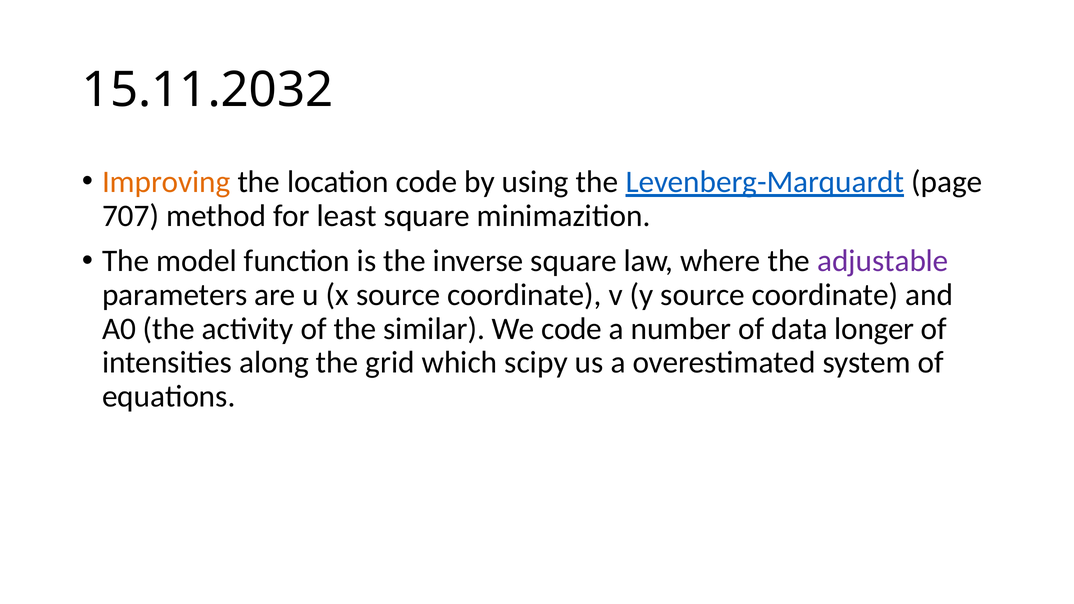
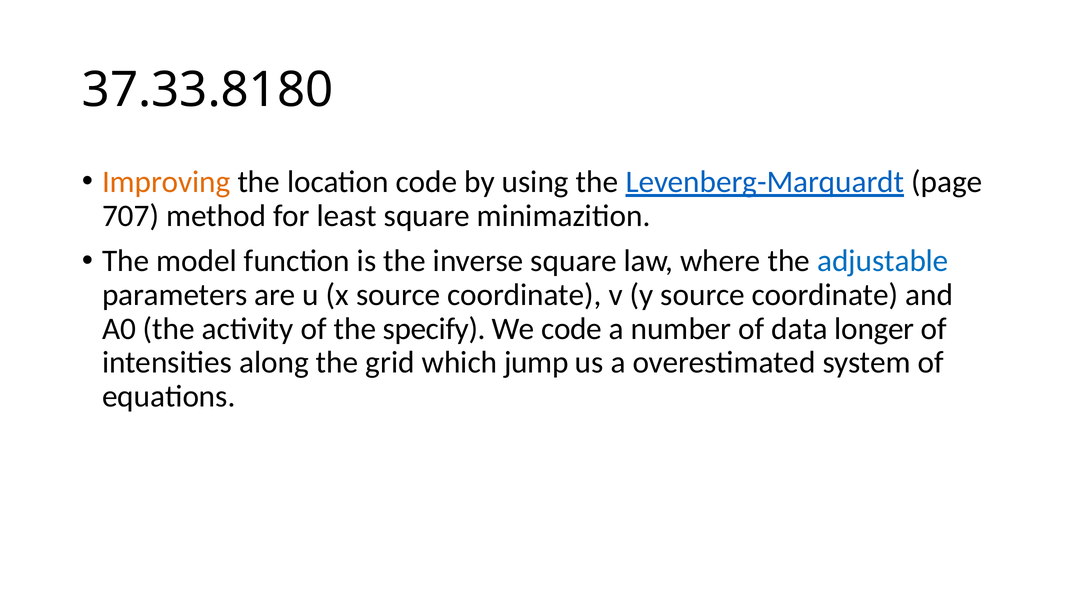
15.11.2032: 15.11.2032 -> 37.33.8180
adjustable colour: purple -> blue
similar: similar -> specify
scipy: scipy -> jump
